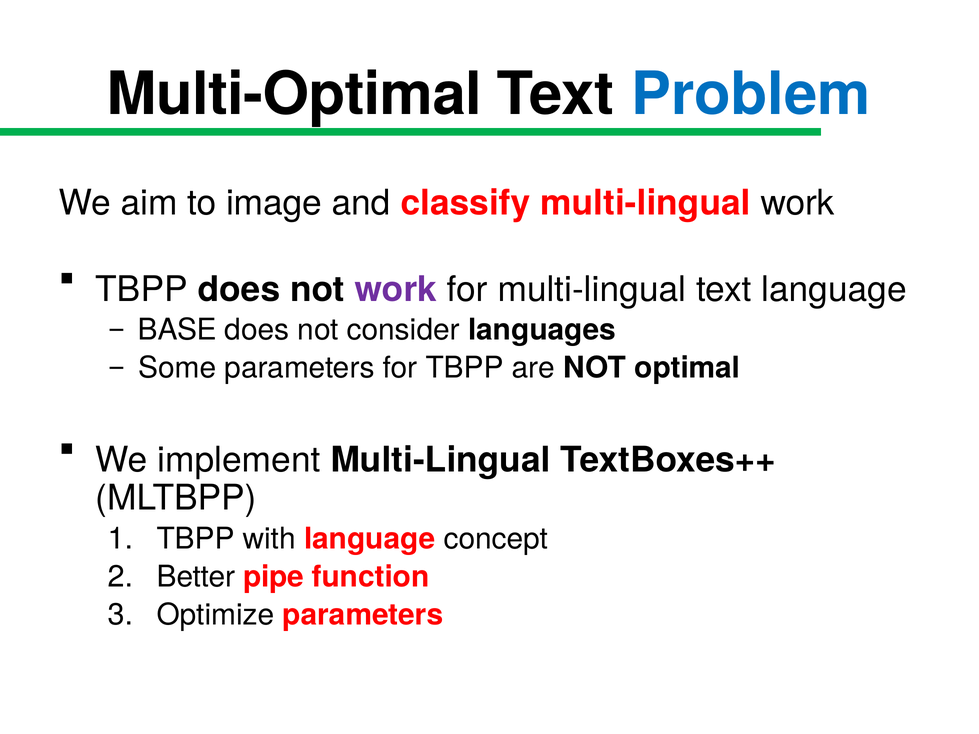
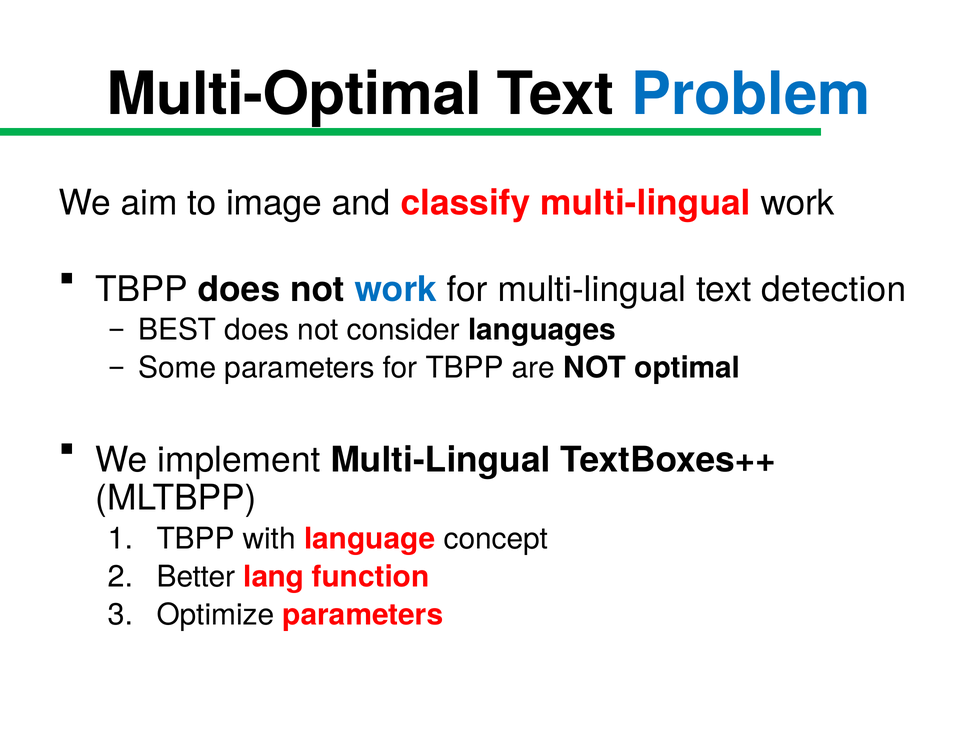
work at (396, 290) colour: purple -> blue
text language: language -> detection
BASE: BASE -> BEST
pipe: pipe -> lang
